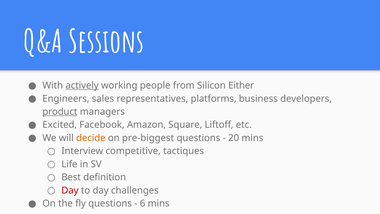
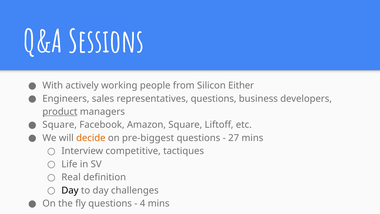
actively underline: present -> none
representatives platforms: platforms -> questions
Excited at (60, 125): Excited -> Square
20: 20 -> 27
Best: Best -> Real
Day at (70, 190) colour: red -> black
6: 6 -> 4
